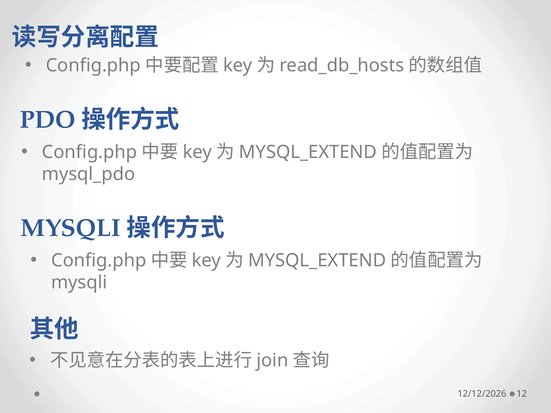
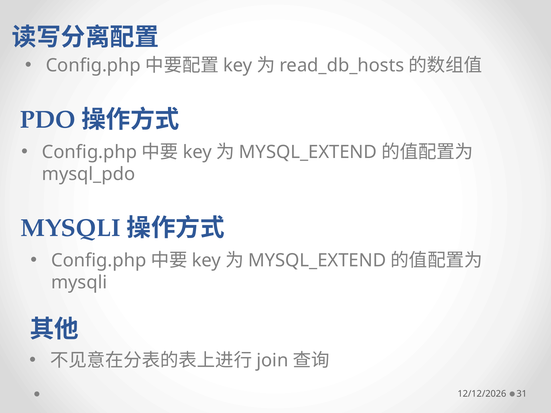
12: 12 -> 31
